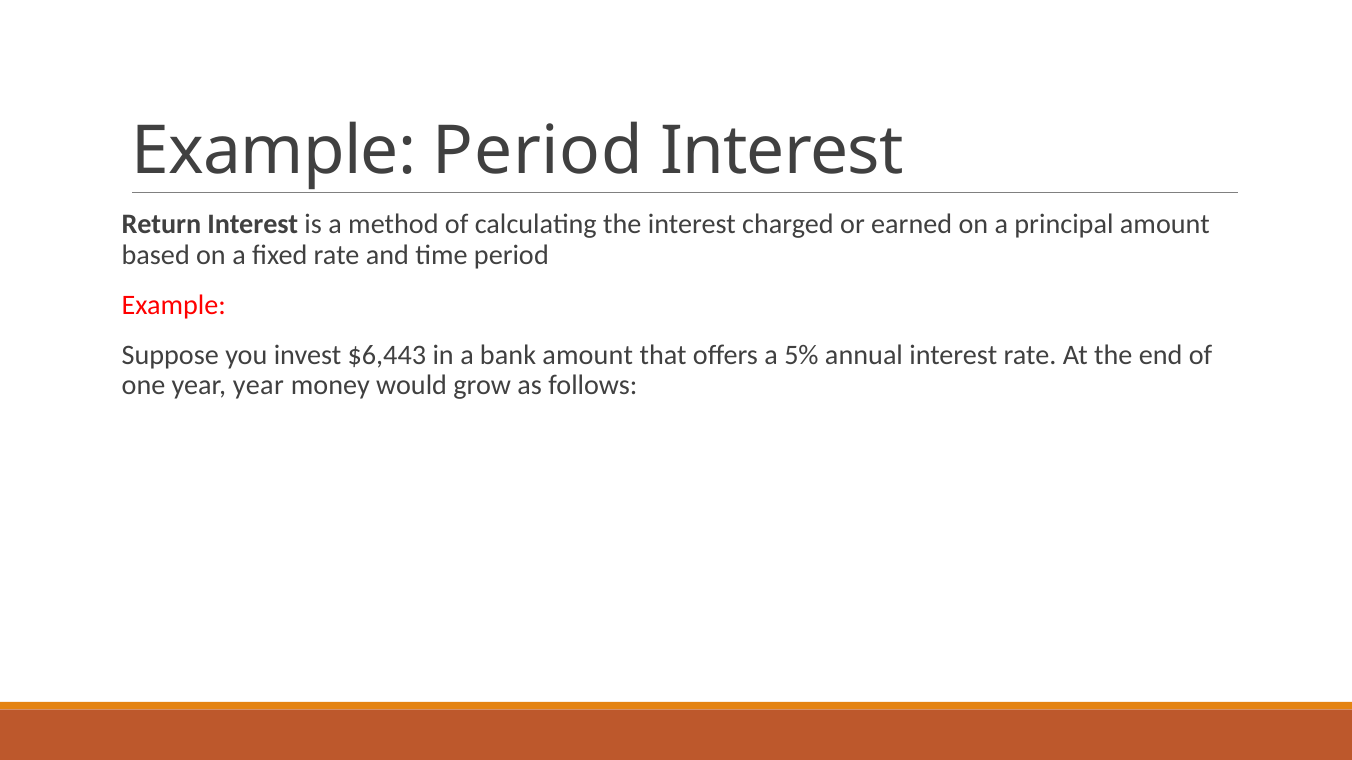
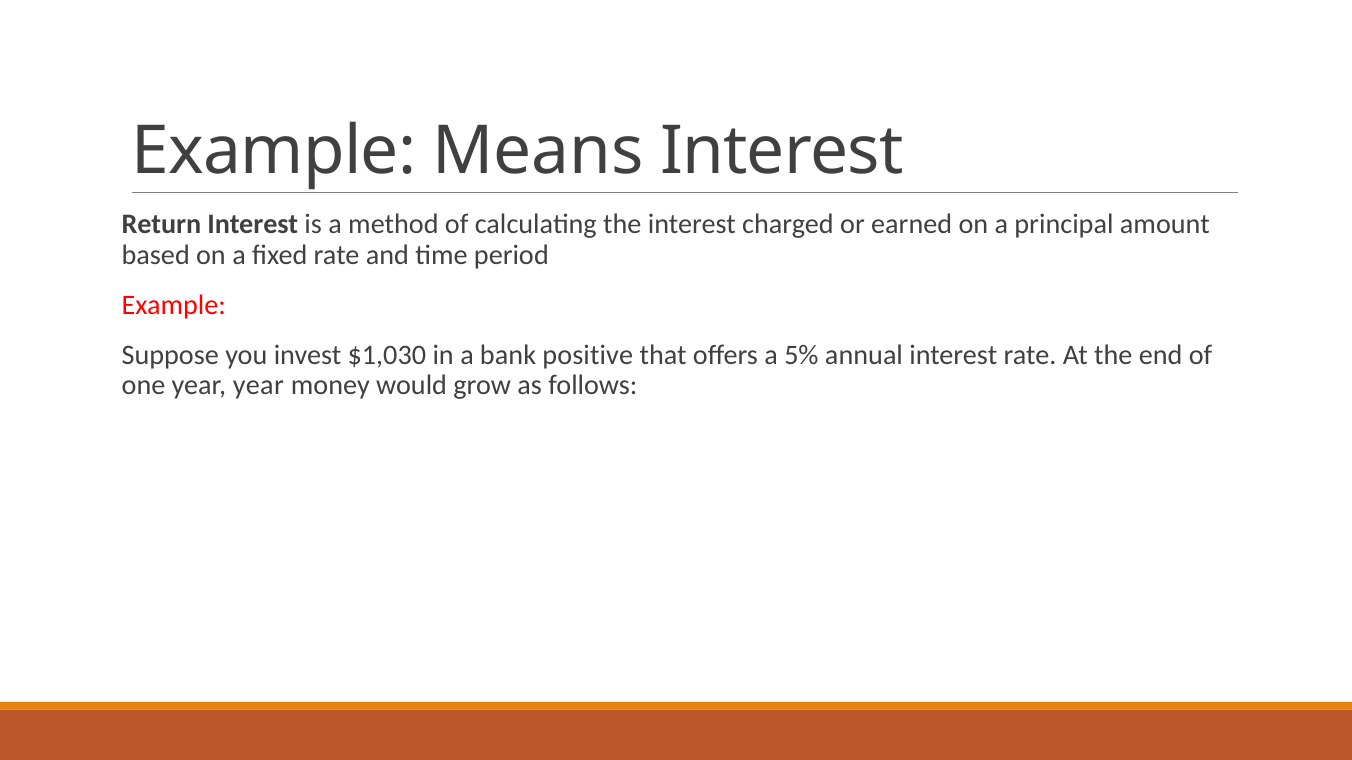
Example Period: Period -> Means
$6,443: $6,443 -> $1,030
bank amount: amount -> positive
